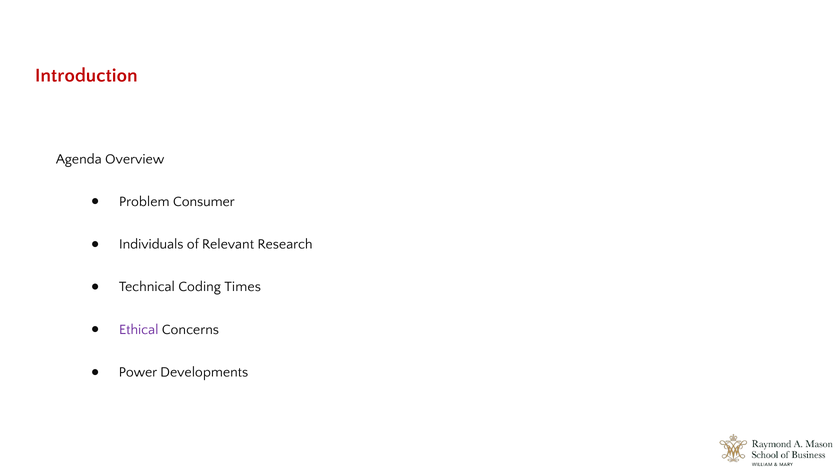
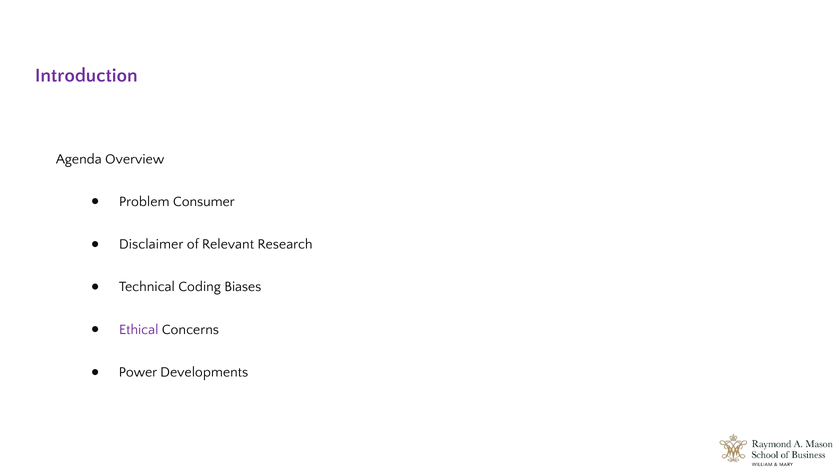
Introduction colour: red -> purple
Individuals: Individuals -> Disclaimer
Times: Times -> Biases
